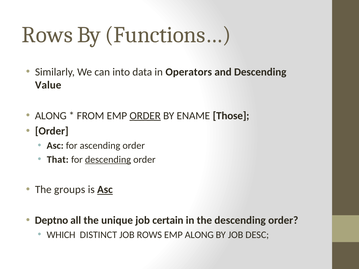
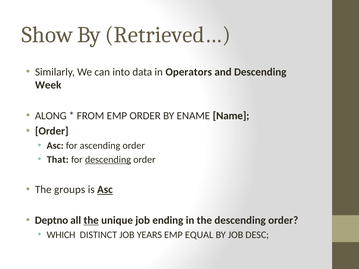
Rows at (47, 35): Rows -> Show
Functions…: Functions… -> Retrieved…
Value: Value -> Week
ORDER at (145, 116) underline: present -> none
Those: Those -> Name
the at (91, 221) underline: none -> present
certain: certain -> ending
JOB ROWS: ROWS -> YEARS
EMP ALONG: ALONG -> EQUAL
